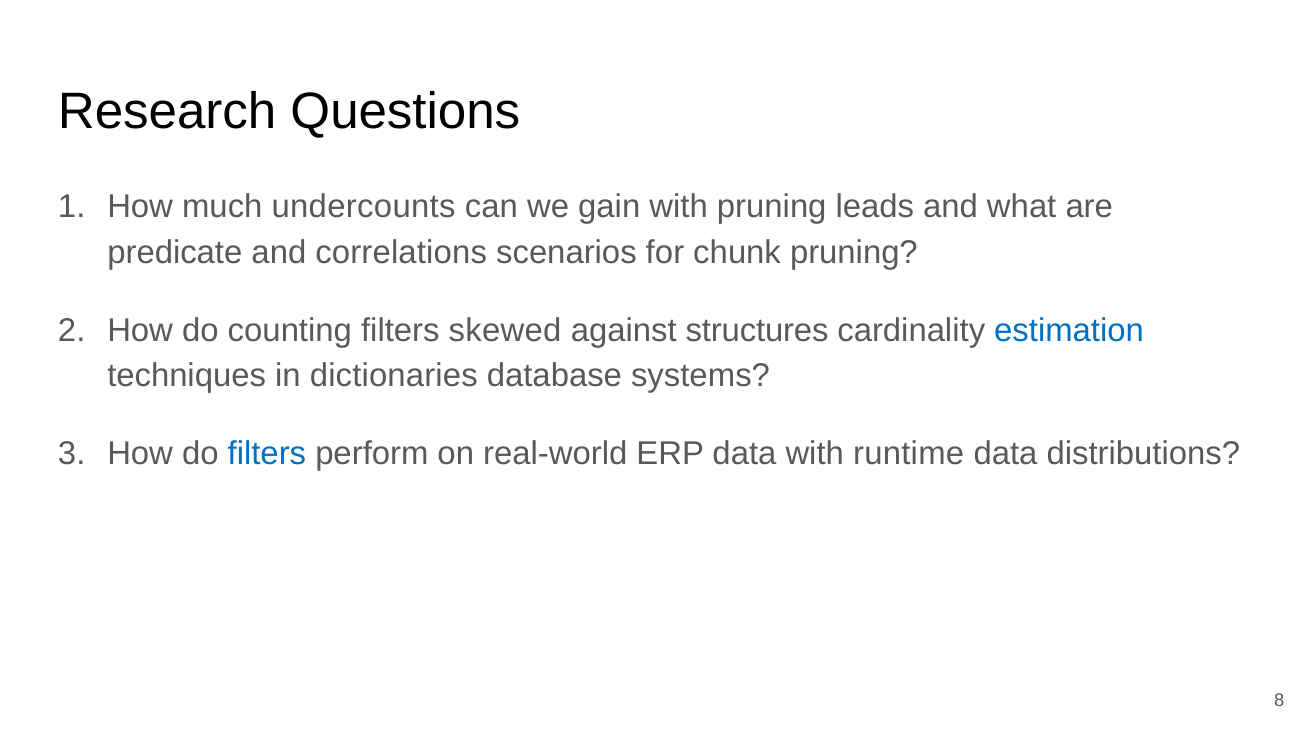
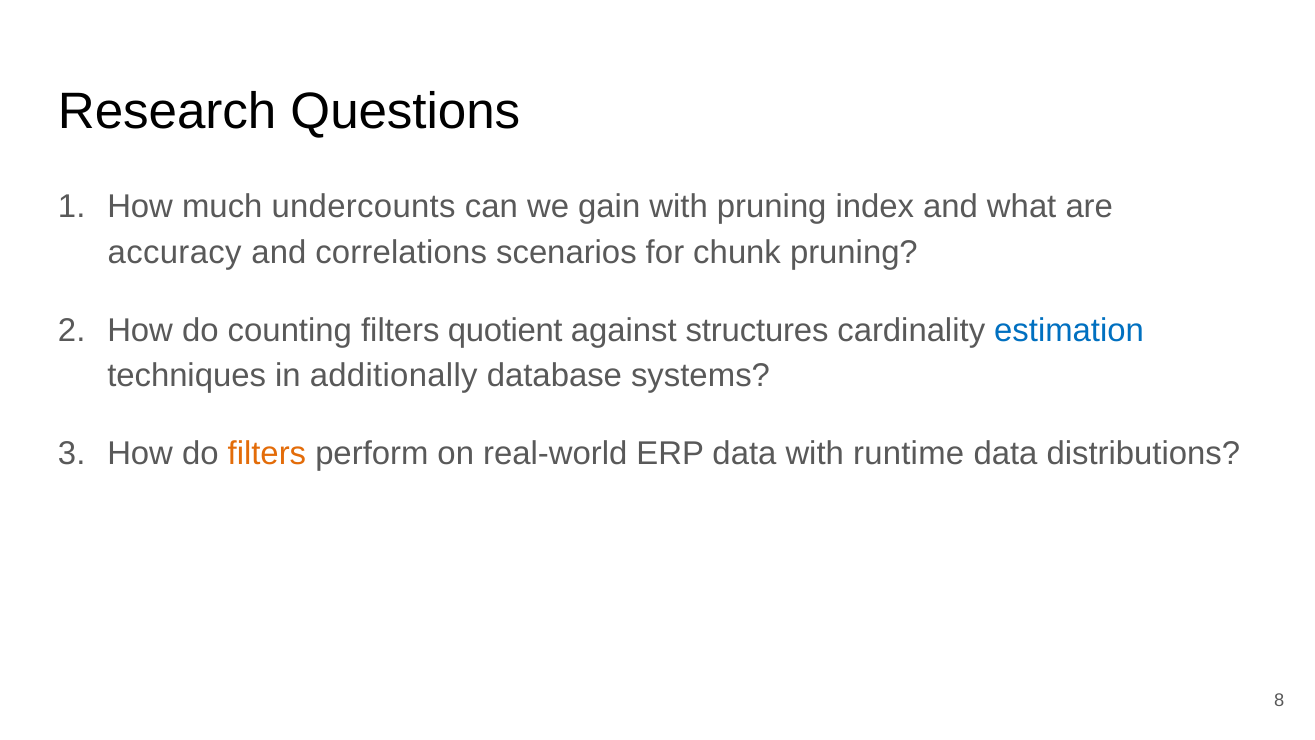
leads: leads -> index
predicate: predicate -> accuracy
skewed: skewed -> quotient
dictionaries: dictionaries -> additionally
filters at (267, 454) colour: blue -> orange
